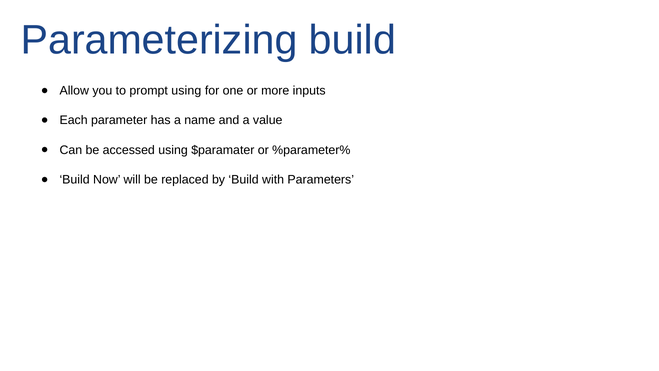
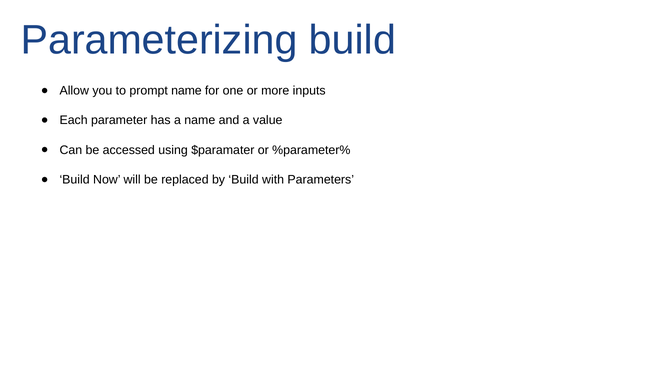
prompt using: using -> name
